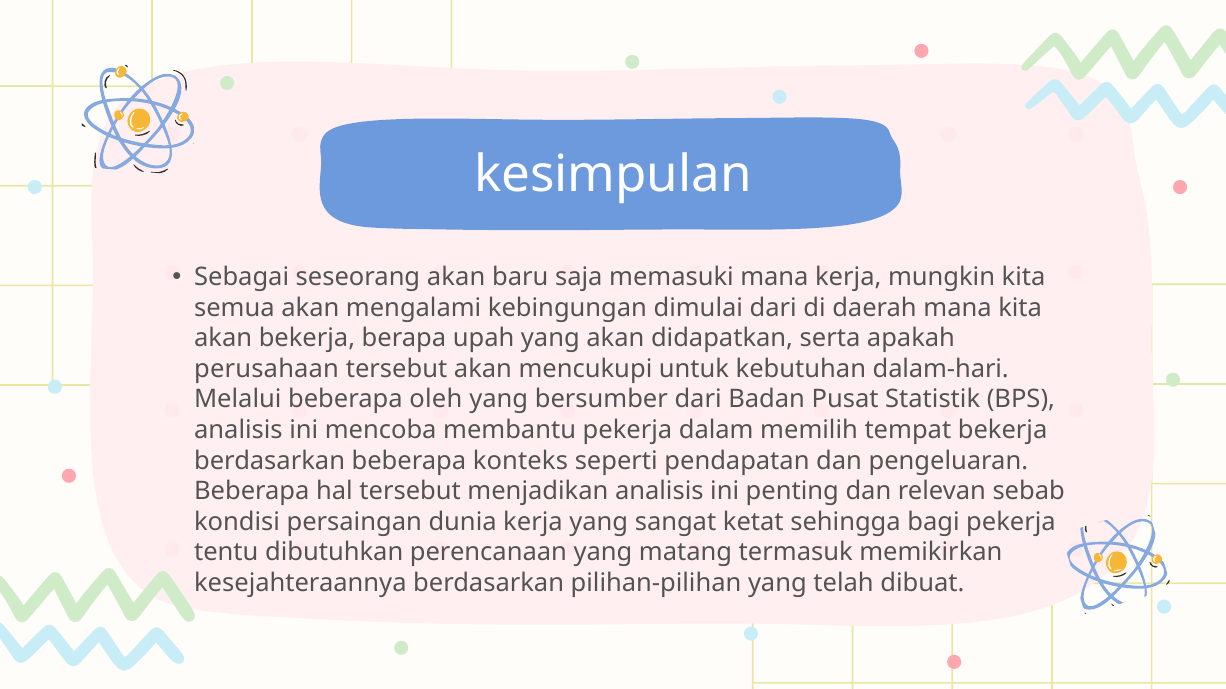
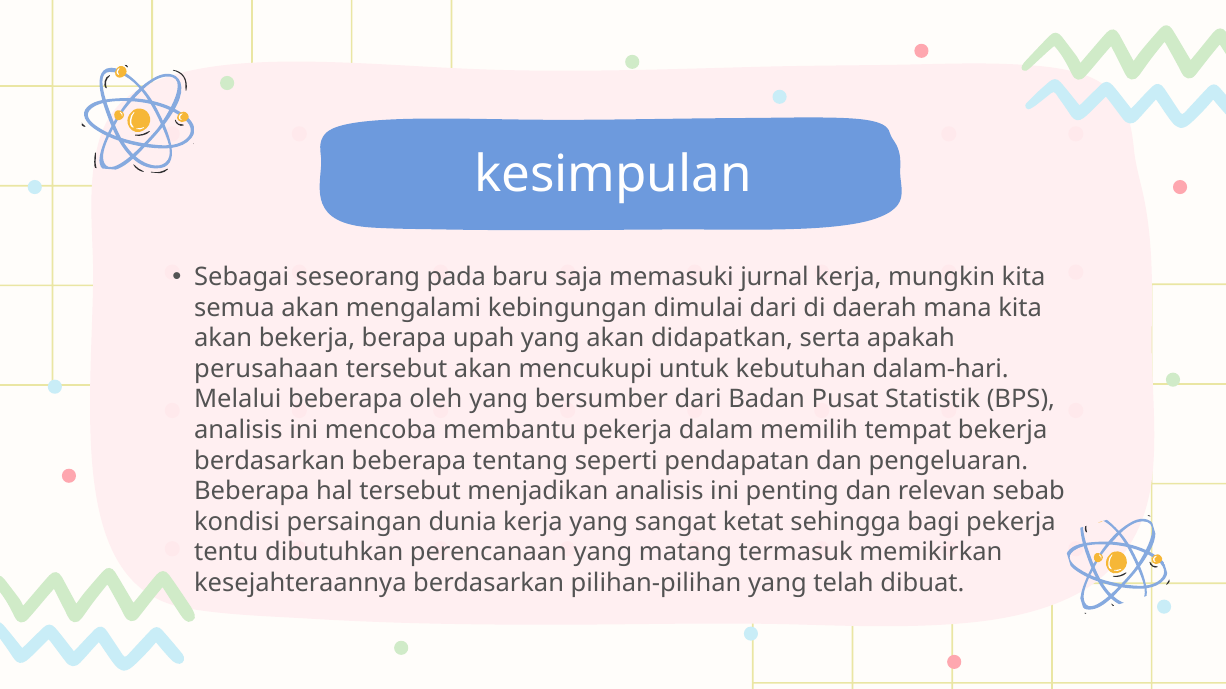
seseorang akan: akan -> pada
memasuki mana: mana -> jurnal
konteks: konteks -> tentang
